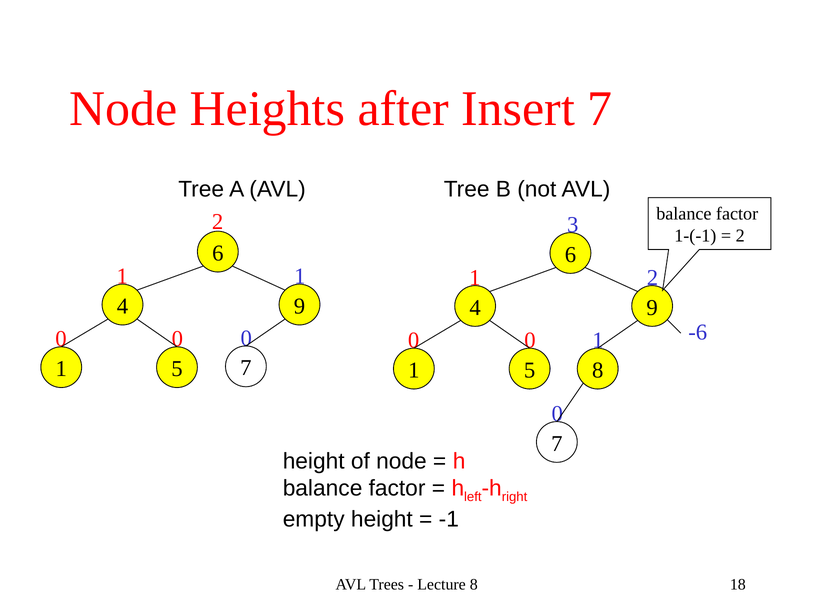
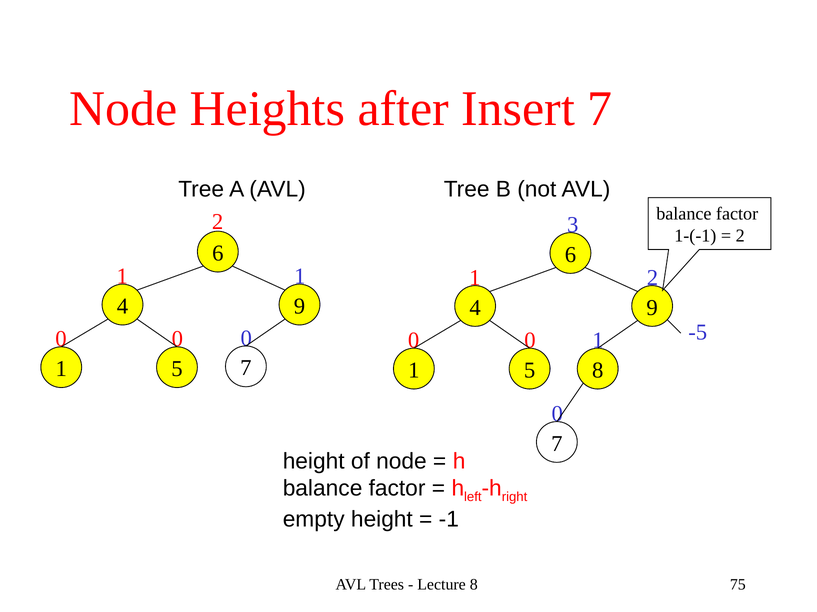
-6: -6 -> -5
18: 18 -> 75
